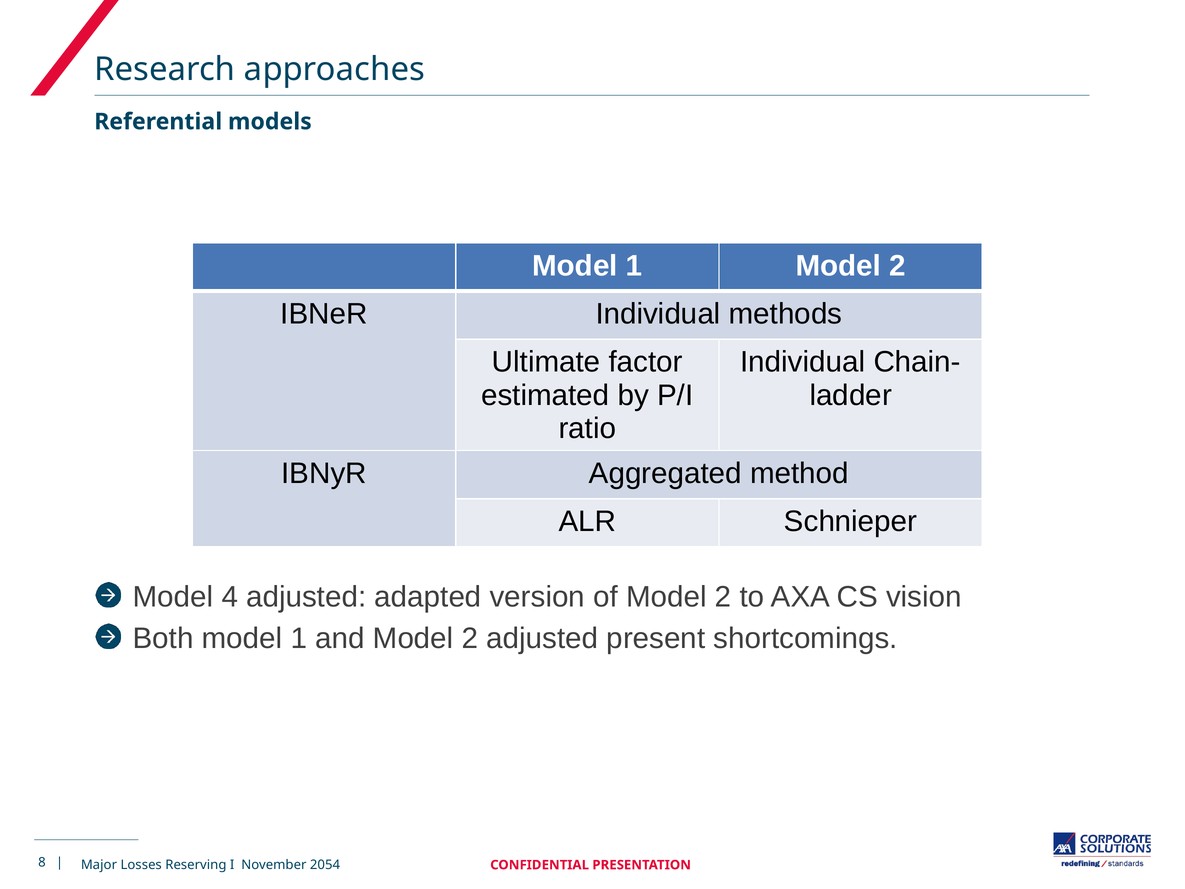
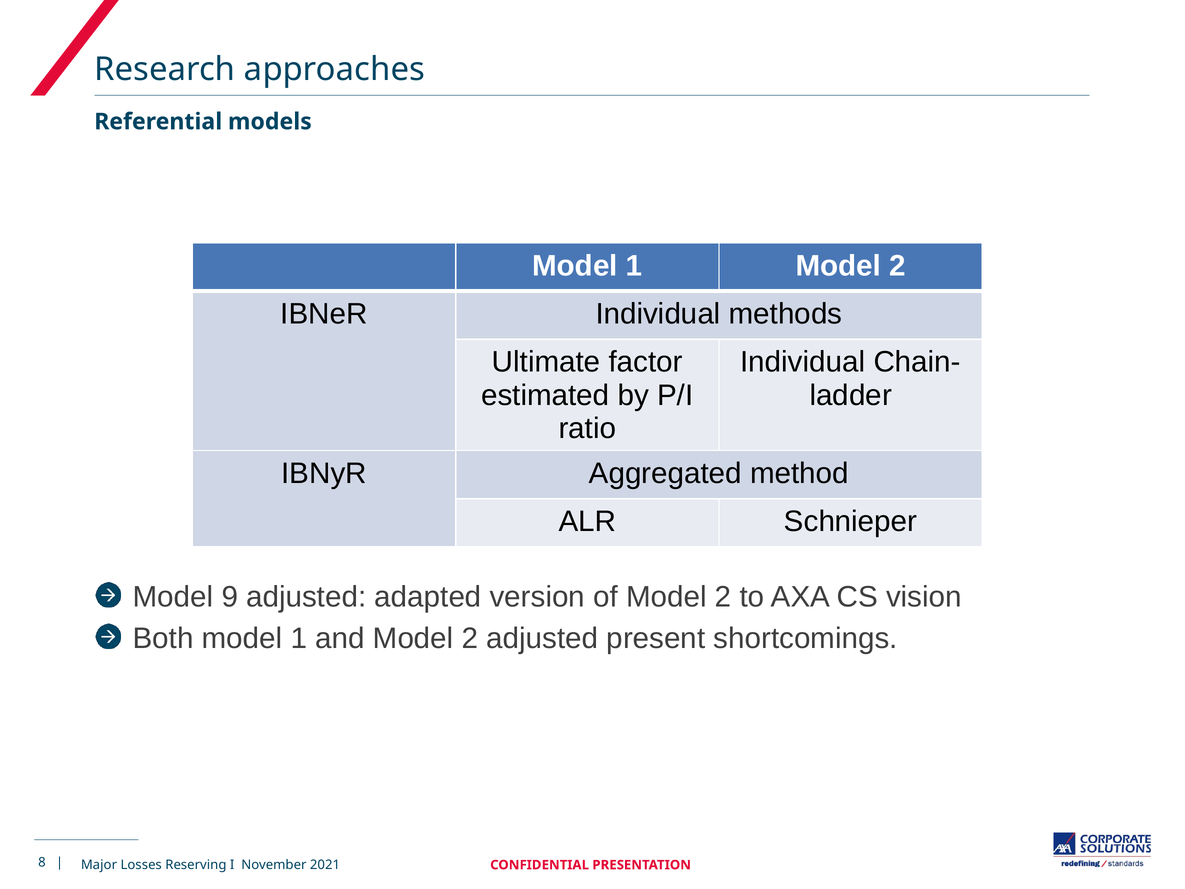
4: 4 -> 9
2054: 2054 -> 2021
